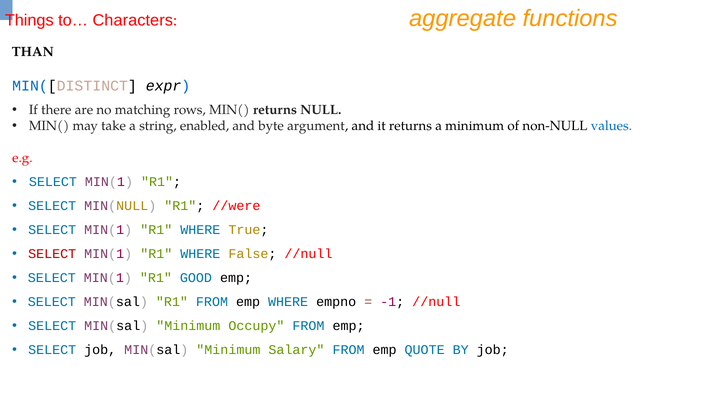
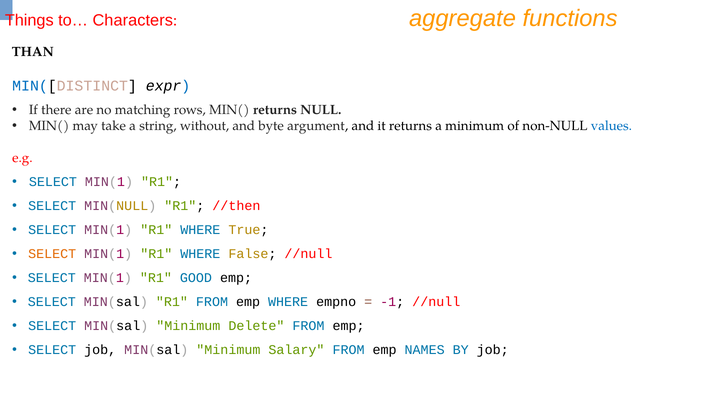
enabled: enabled -> without
//were: //were -> //then
SELECT at (52, 254) colour: red -> orange
Occupy: Occupy -> Delete
QUOTE: QUOTE -> NAMES
